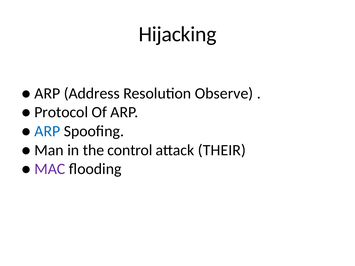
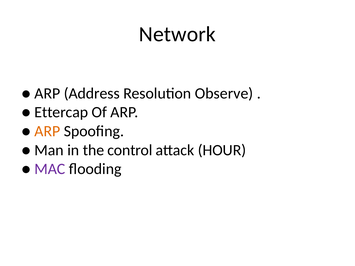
Hijacking: Hijacking -> Network
Protocol: Protocol -> Ettercap
ARP at (47, 131) colour: blue -> orange
THEIR: THEIR -> HOUR
